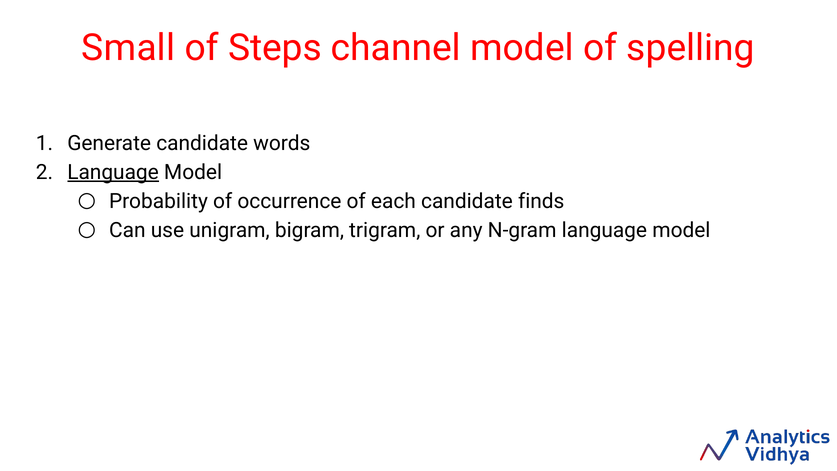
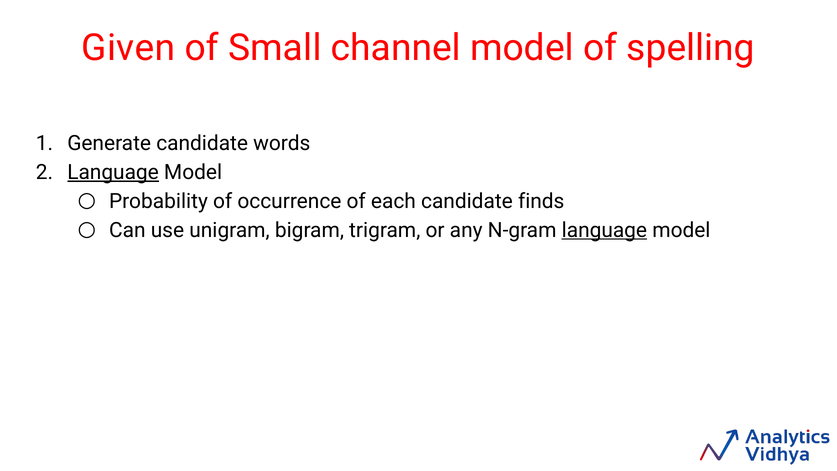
Small: Small -> Given
Steps: Steps -> Small
language at (604, 230) underline: none -> present
